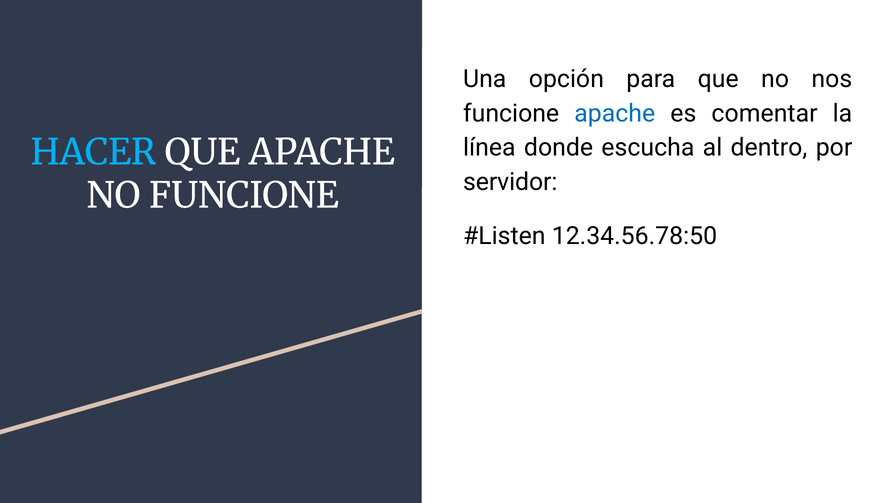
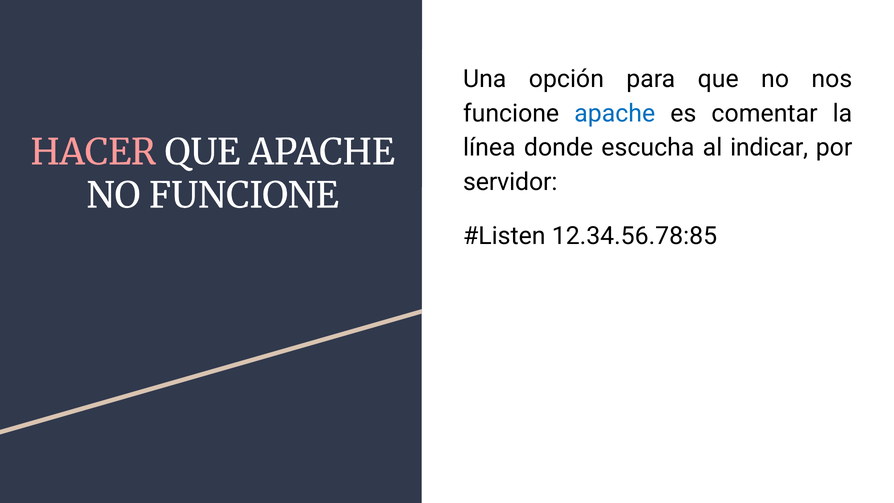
dentro: dentro -> indicar
HACER colour: light blue -> pink
12.34.56.78:50: 12.34.56.78:50 -> 12.34.56.78:85
